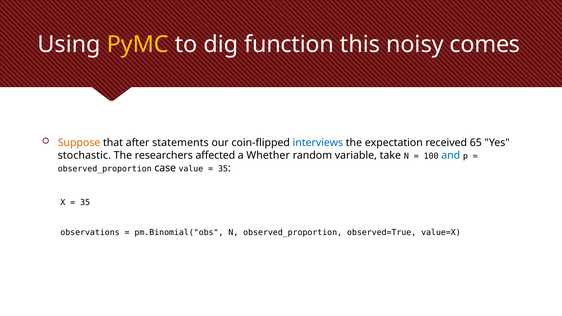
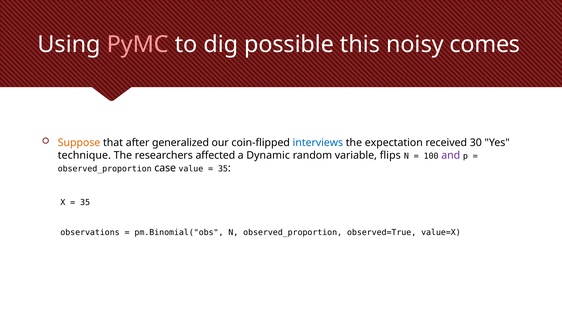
PyMC colour: yellow -> pink
function: function -> possible
statements: statements -> generalized
65: 65 -> 30
stochastic: stochastic -> technique
Whether: Whether -> Dynamic
take: take -> flips
and colour: blue -> purple
